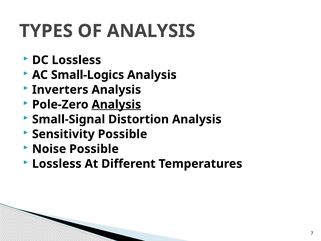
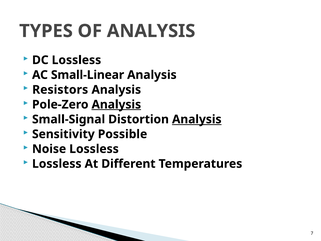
Small-Logics: Small-Logics -> Small-Linear
Inverters: Inverters -> Resistors
Analysis at (197, 119) underline: none -> present
Noise Possible: Possible -> Lossless
